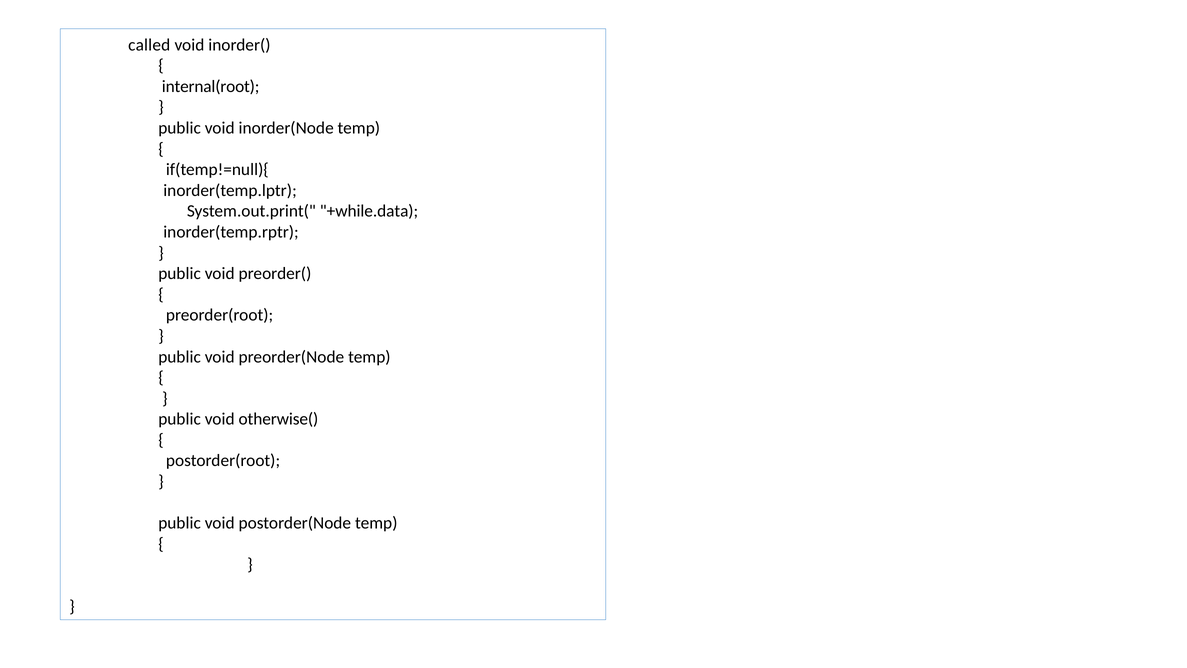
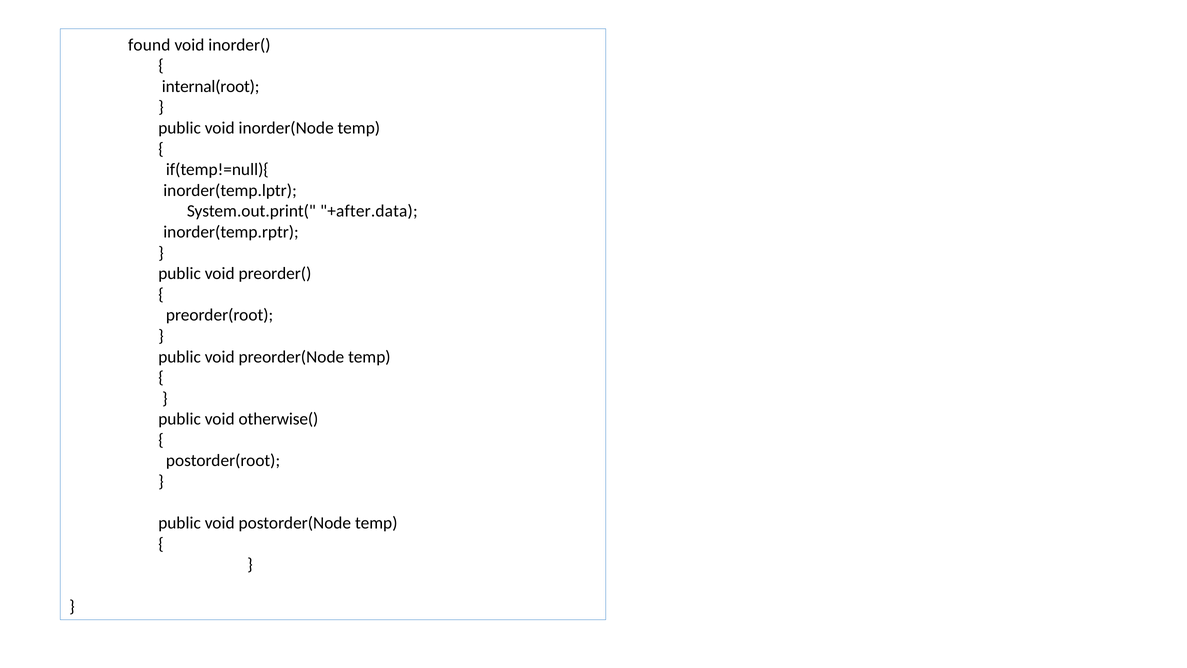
called: called -> found
+while.data: +while.data -> +after.data
